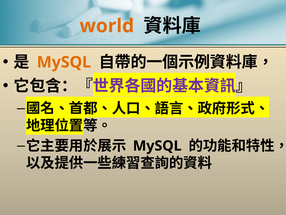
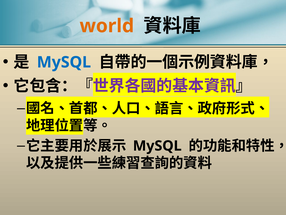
MySQL at (64, 62) colour: orange -> blue
